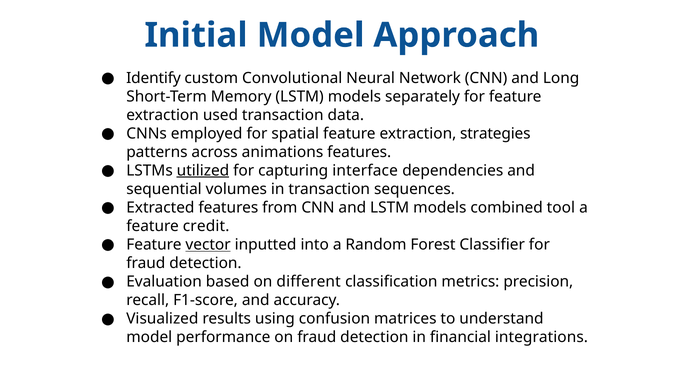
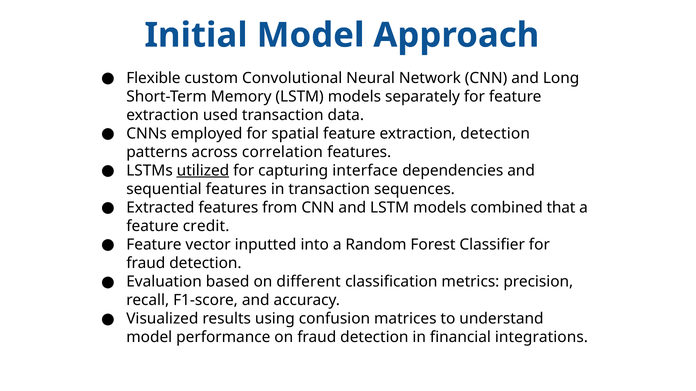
Identify: Identify -> Flexible
extraction strategies: strategies -> detection
animations: animations -> correlation
sequential volumes: volumes -> features
tool: tool -> that
vector underline: present -> none
